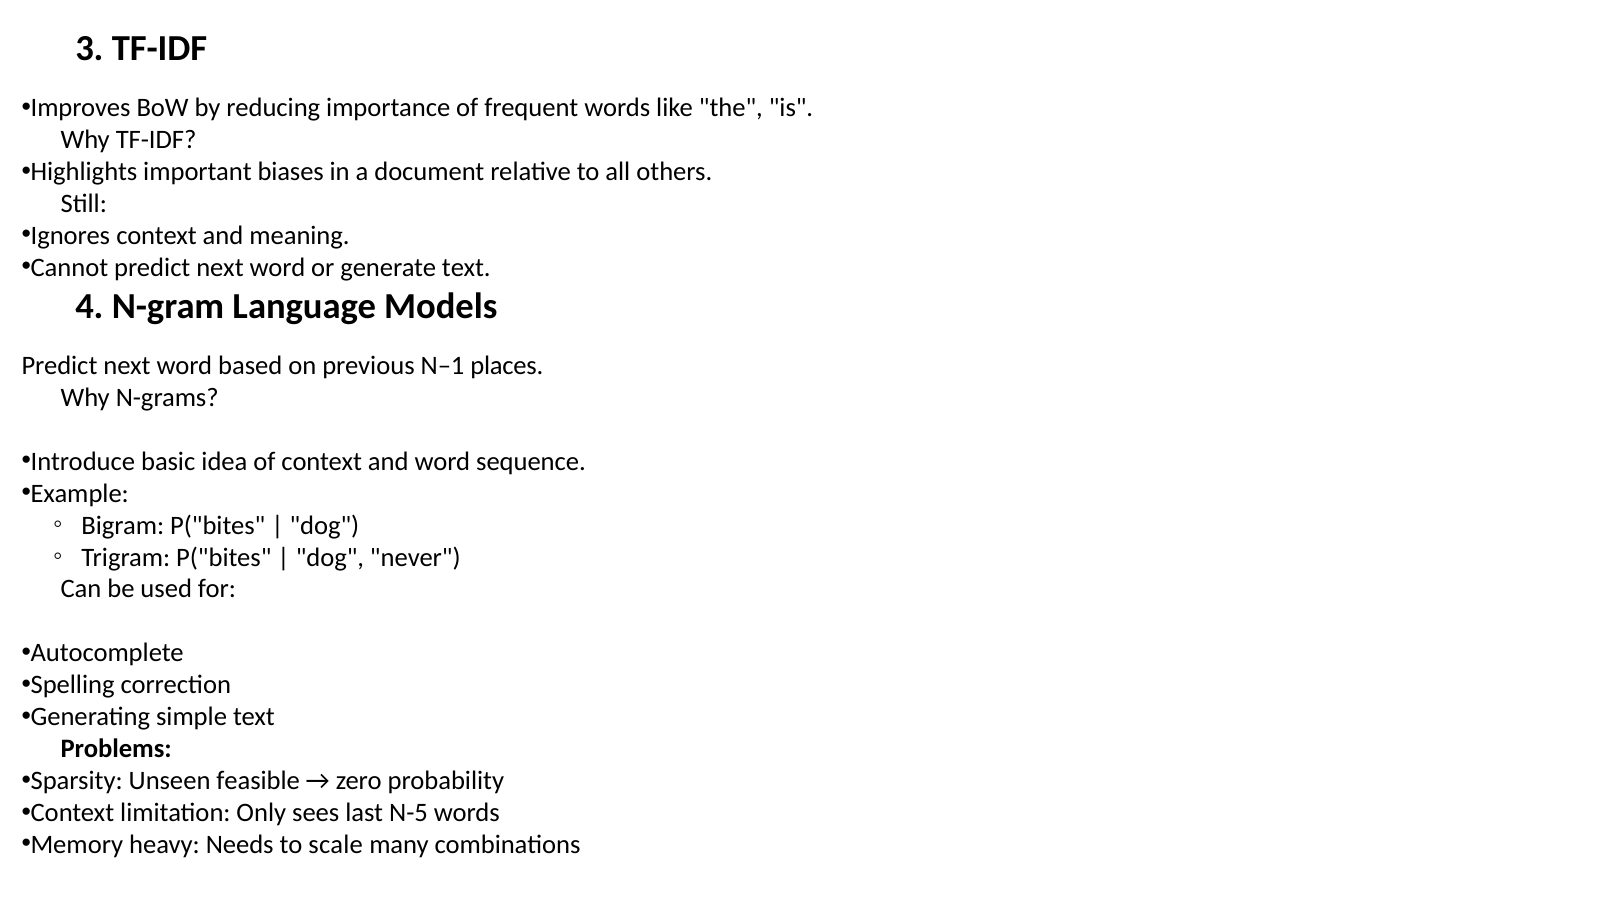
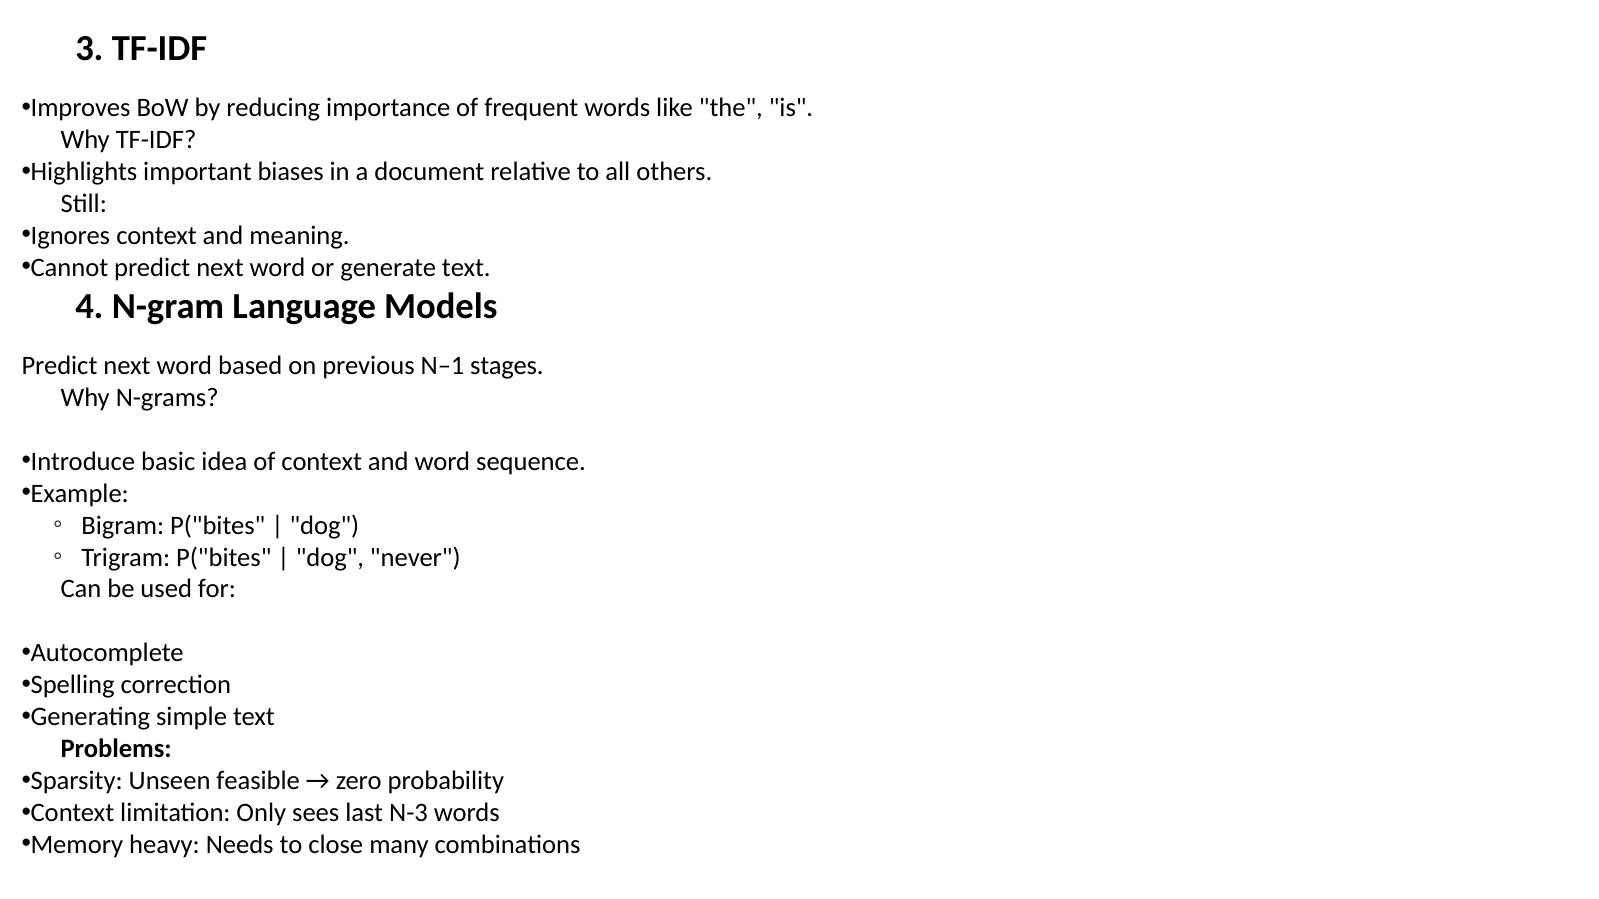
places: places -> stages
N-5: N-5 -> N-3
scale: scale -> close
